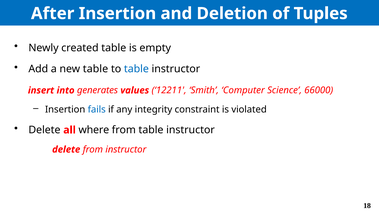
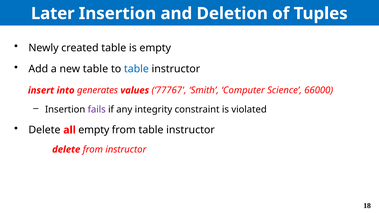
After: After -> Later
12211: 12211 -> 77767
fails colour: blue -> purple
all where: where -> empty
